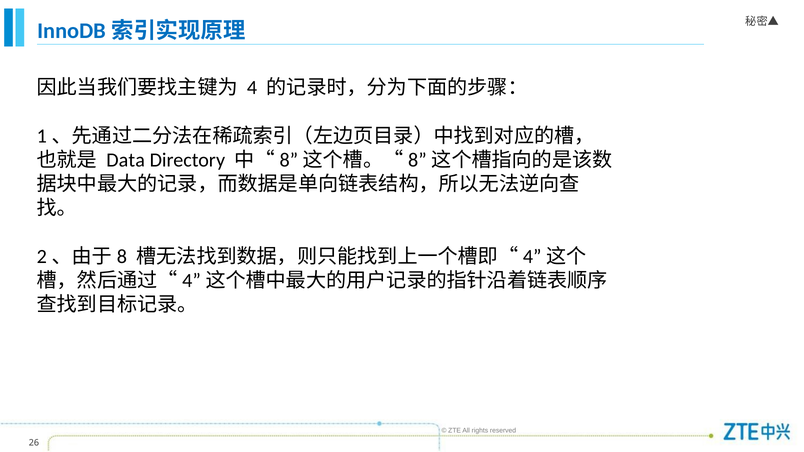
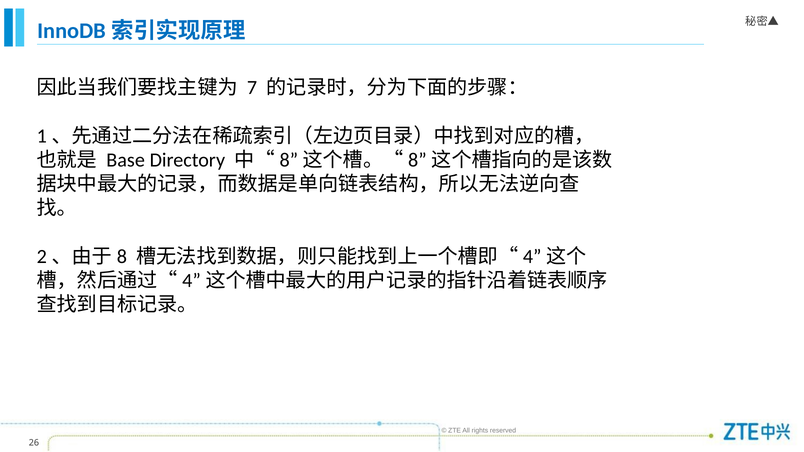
4: 4 -> 7
Data: Data -> Base
